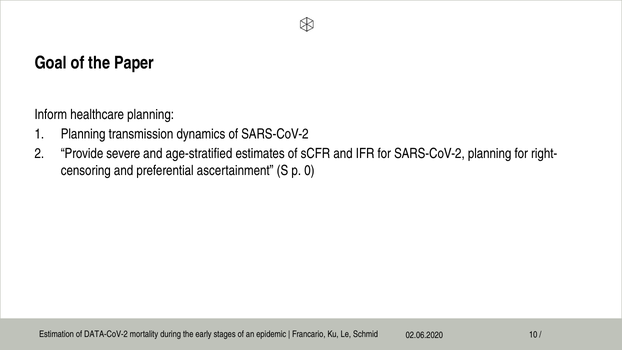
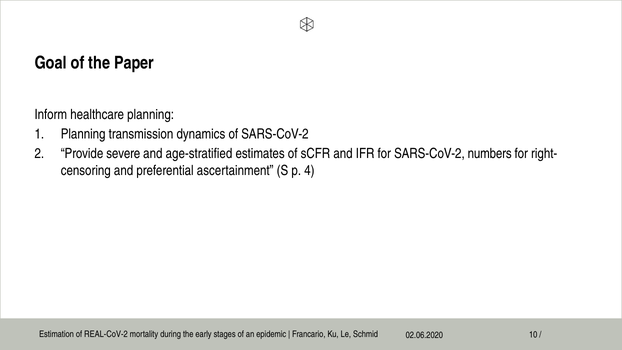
SARS-CoV-2 planning: planning -> numbers
0: 0 -> 4
DATA-CoV-2: DATA-CoV-2 -> REAL-CoV-2
